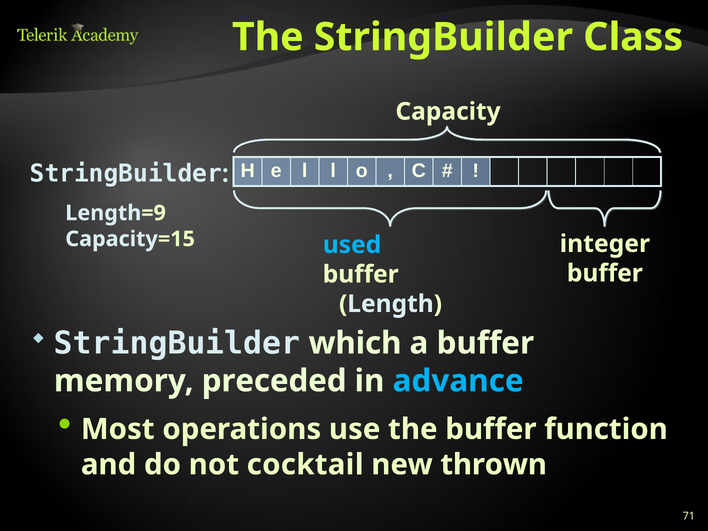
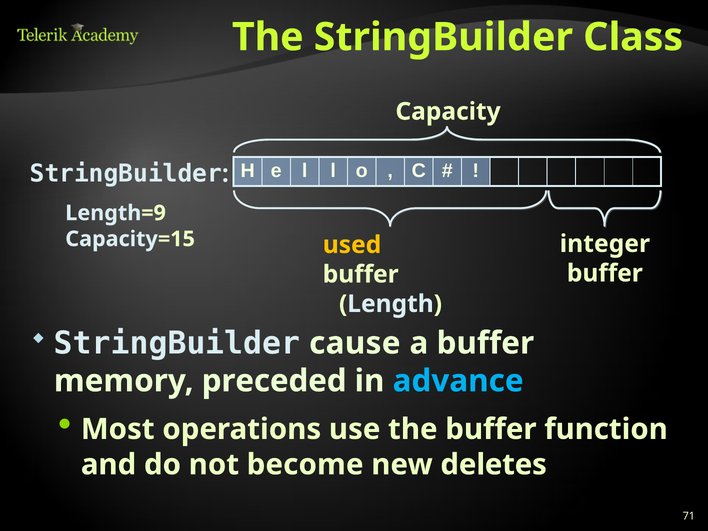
used colour: light blue -> yellow
which: which -> cause
cocktail: cocktail -> become
thrown: thrown -> deletes
